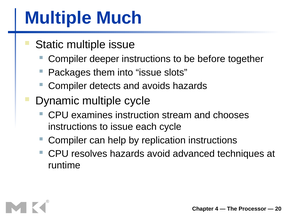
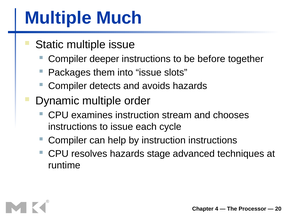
multiple cycle: cycle -> order
by replication: replication -> instruction
avoid: avoid -> stage
